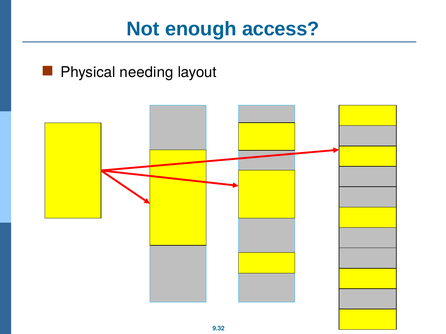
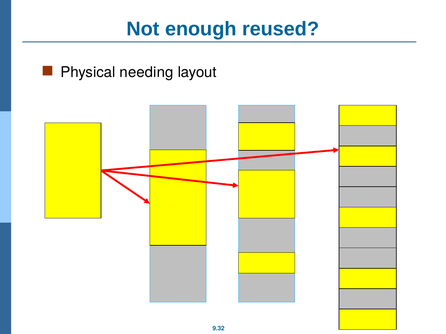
access: access -> reused
